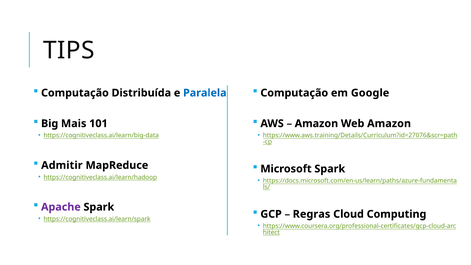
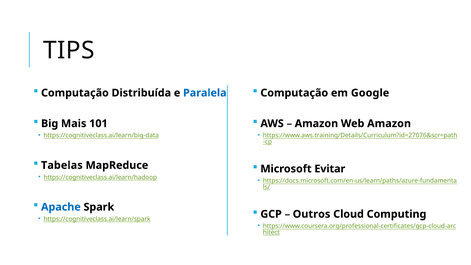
Admitir: Admitir -> Tabelas
Microsoft Spark: Spark -> Evitar
Apache colour: purple -> blue
Regras: Regras -> Outros
